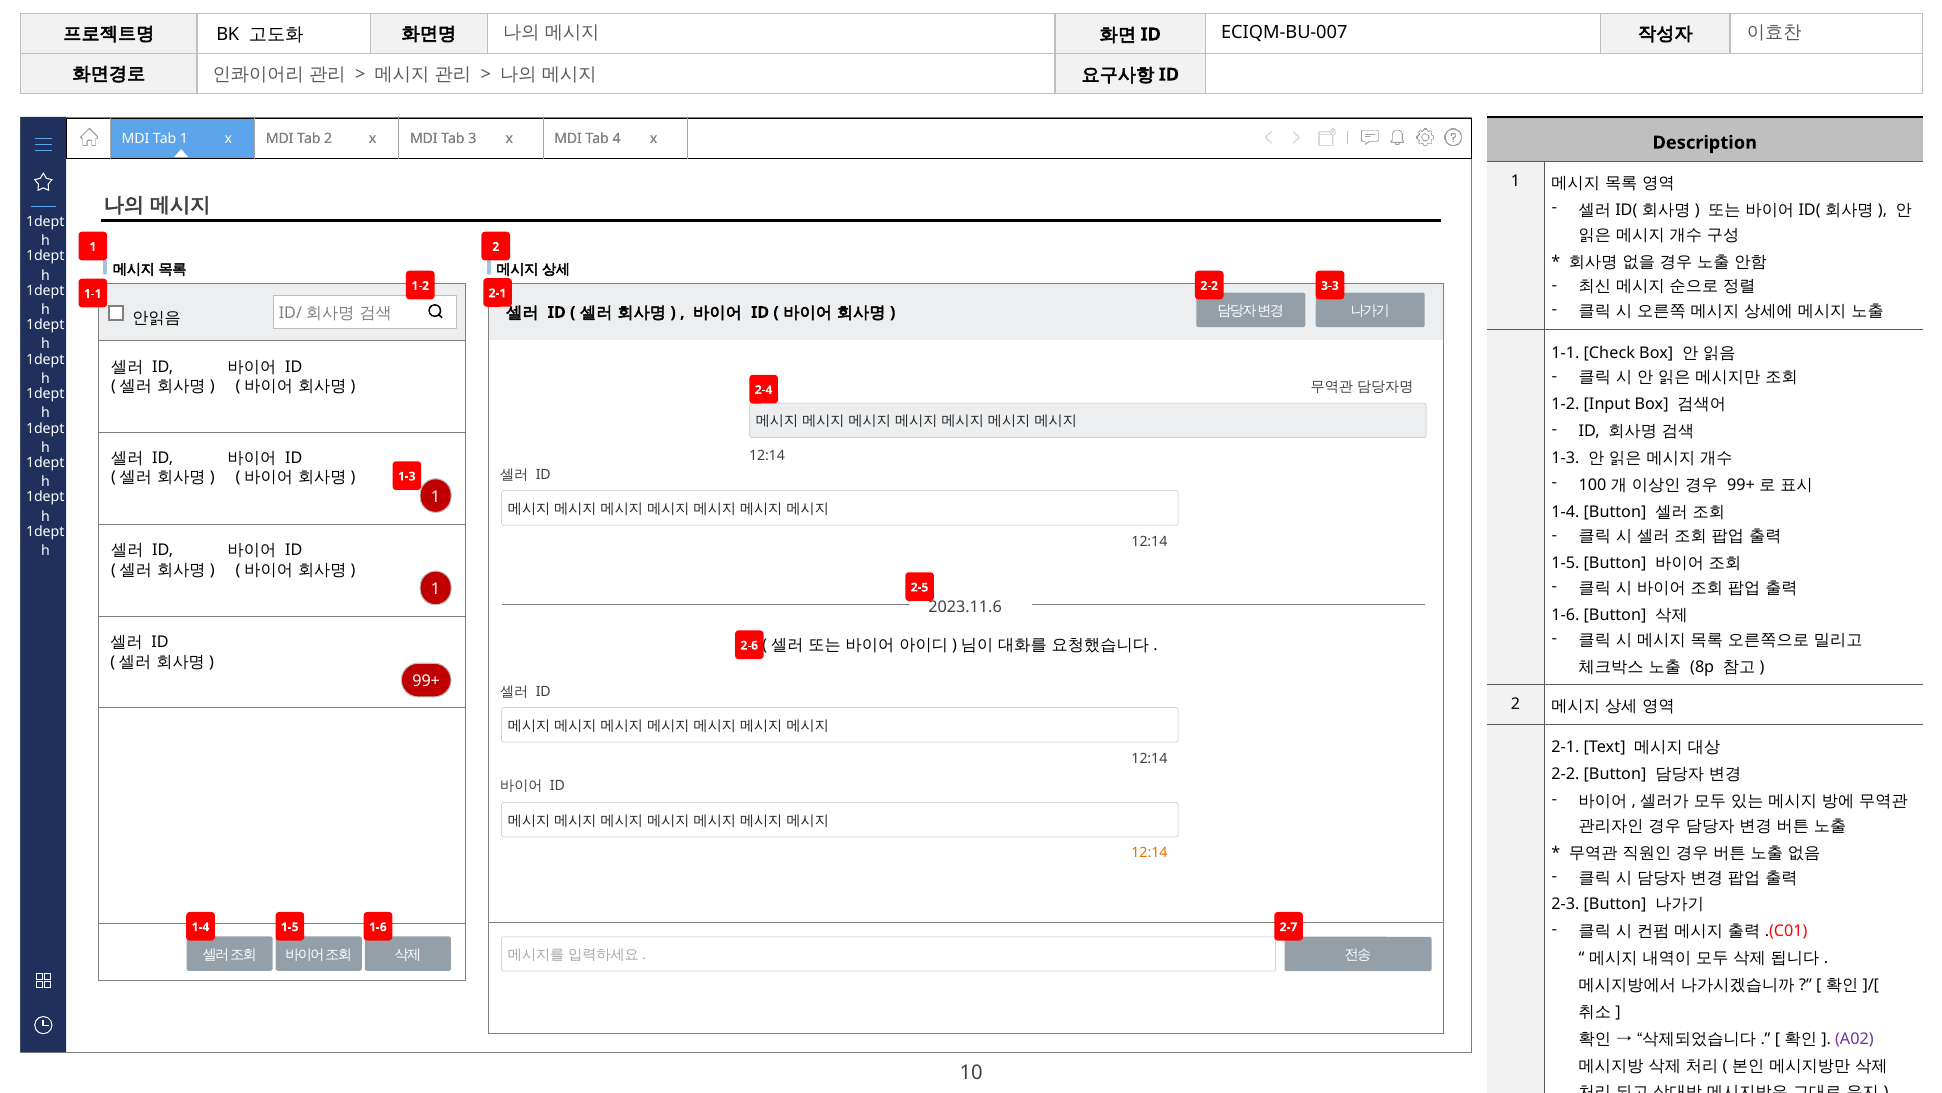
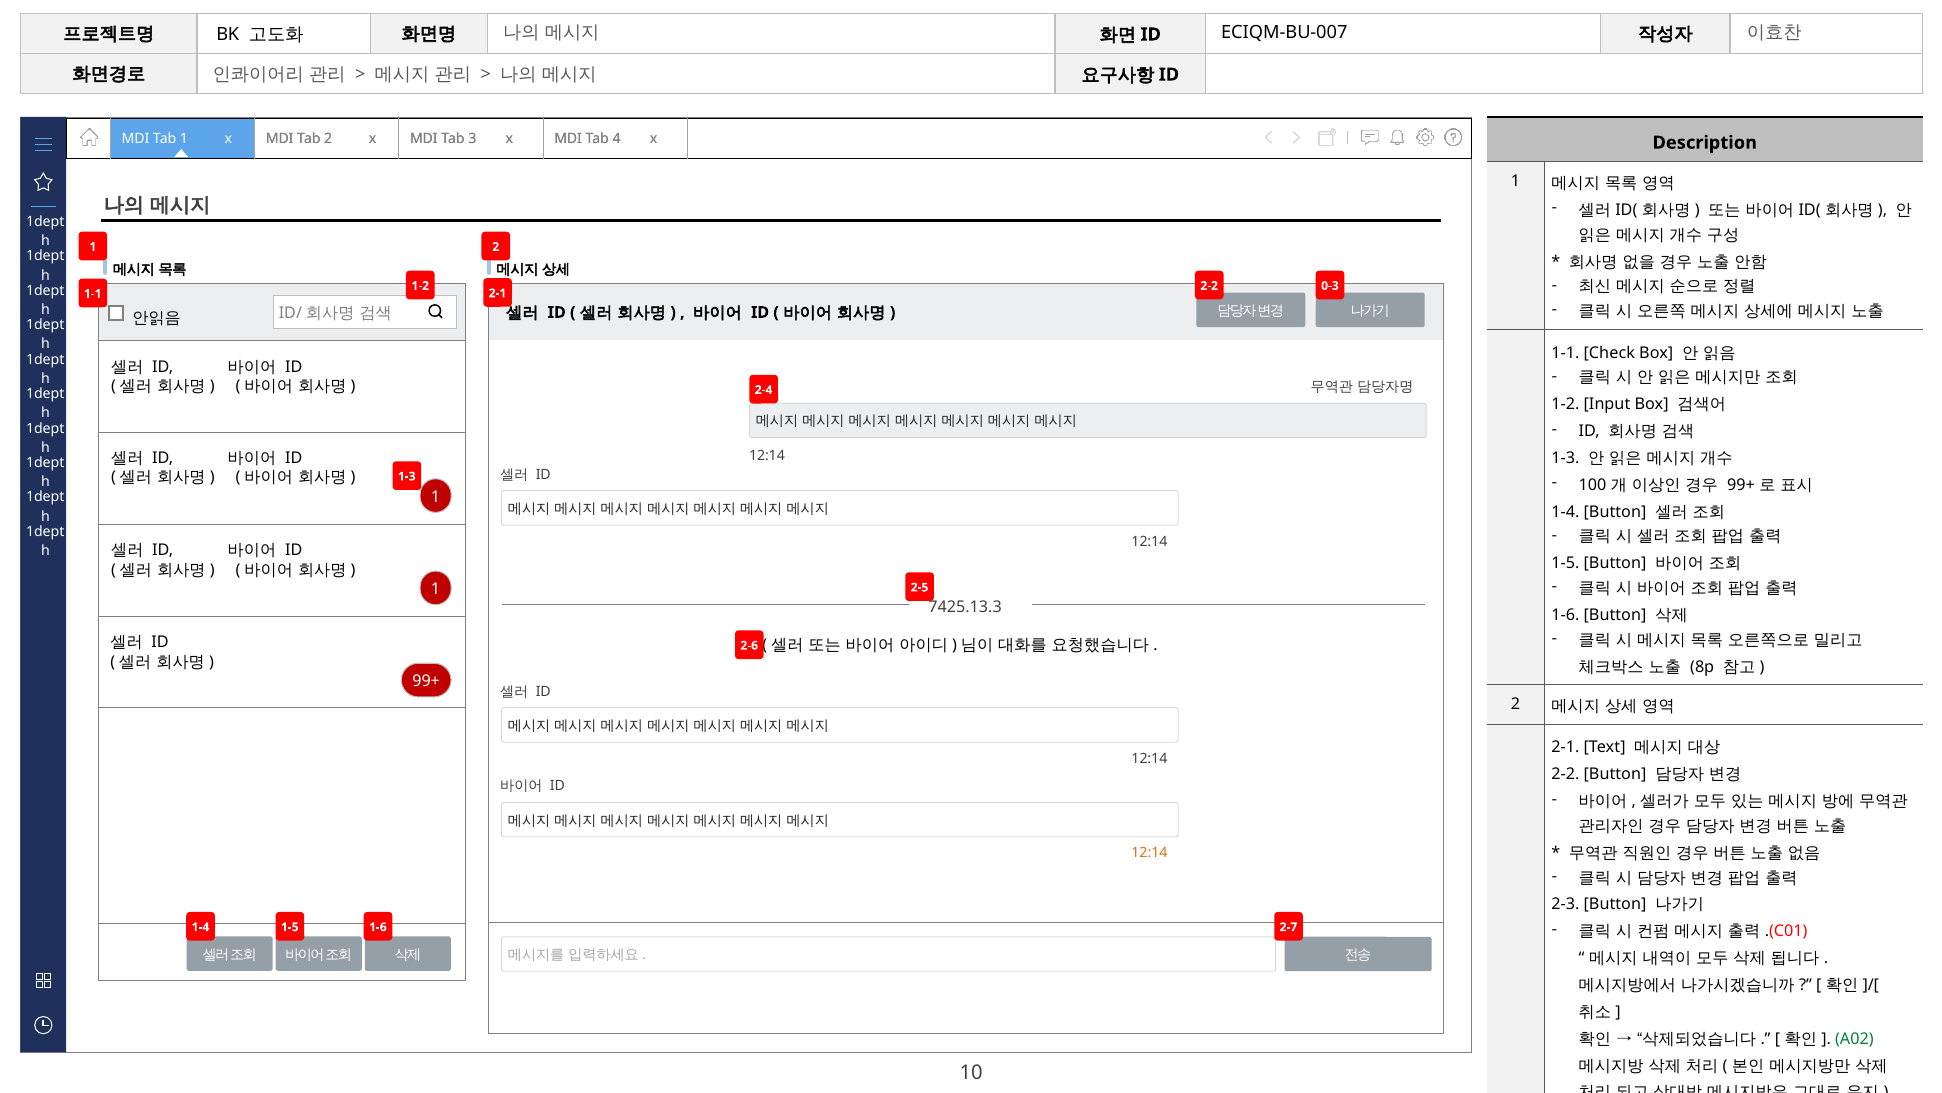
3-3: 3-3 -> 0-3
2023.11.6: 2023.11.6 -> 7425.13.3
A02 colour: purple -> green
